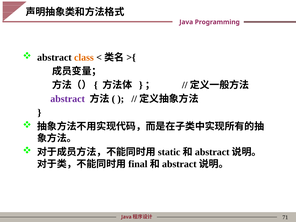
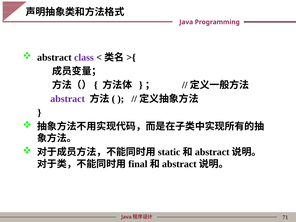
class colour: orange -> purple
